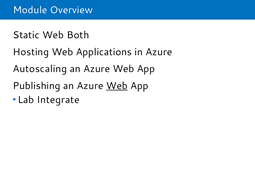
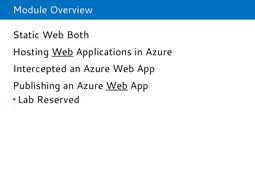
Web at (62, 52) underline: none -> present
Autoscaling: Autoscaling -> Intercepted
Integrate: Integrate -> Reserved
